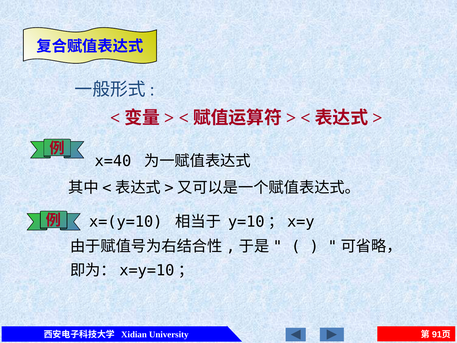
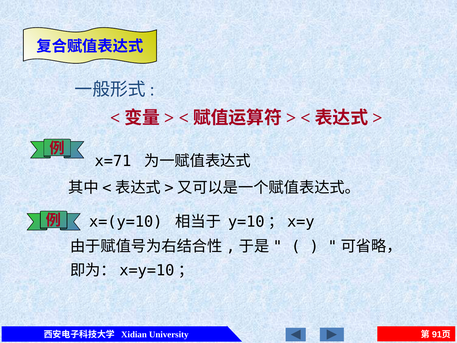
x=40: x=40 -> x=71
